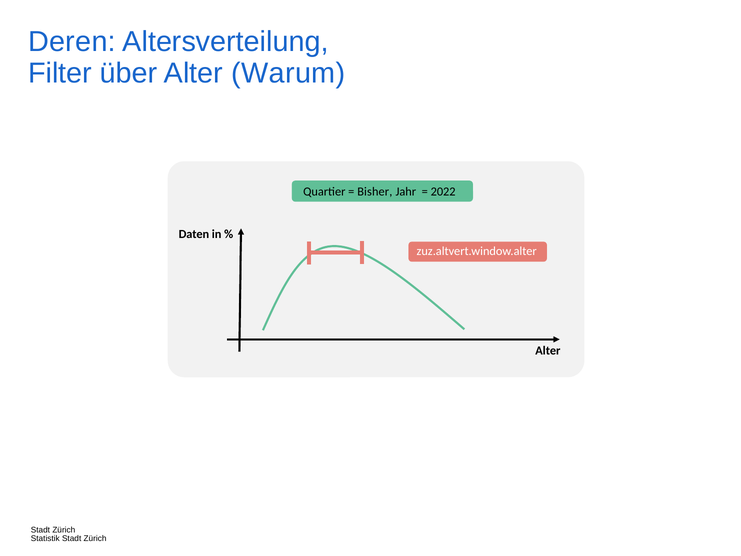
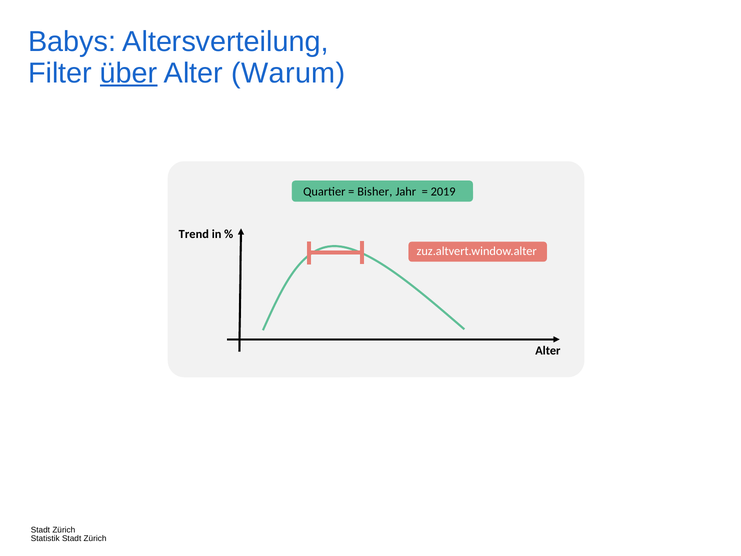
Deren: Deren -> Babys
über underline: none -> present
2022: 2022 -> 2019
Daten: Daten -> Trend
